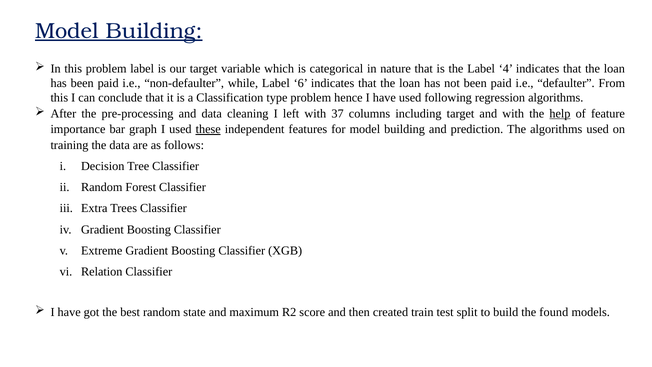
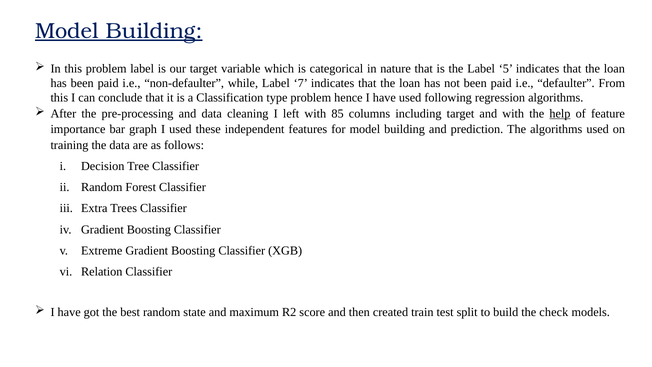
4: 4 -> 5
6: 6 -> 7
37: 37 -> 85
these underline: present -> none
found: found -> check
